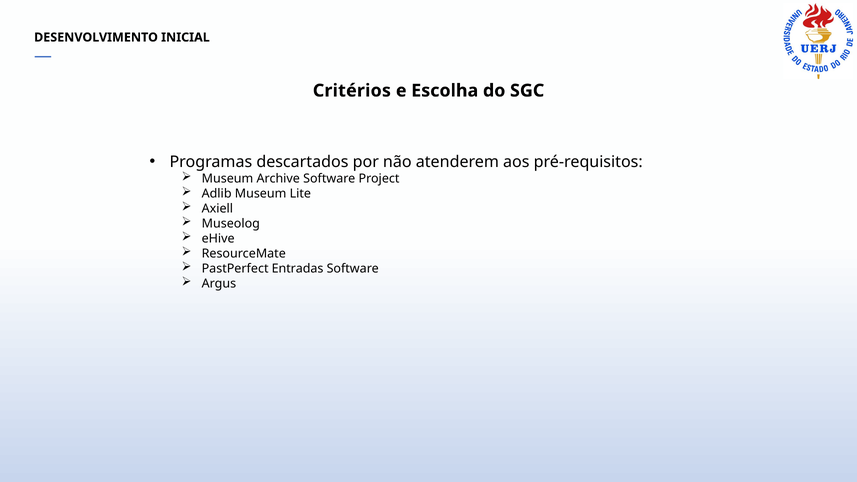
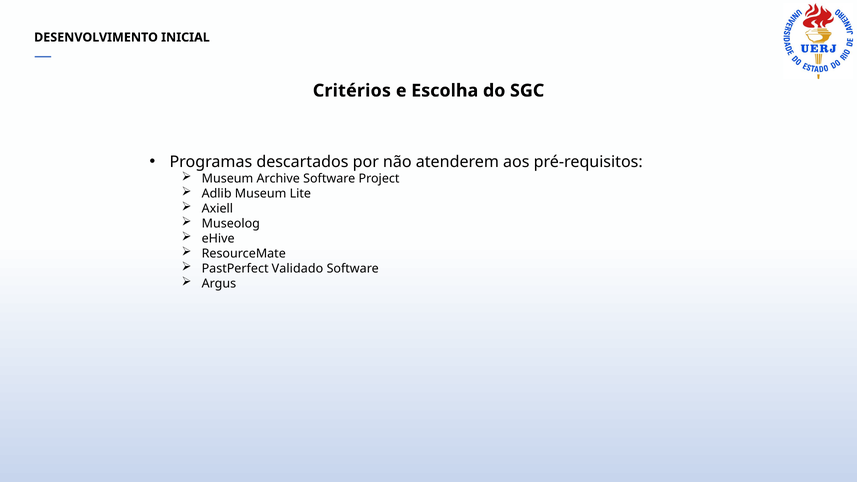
Entradas: Entradas -> Validado
